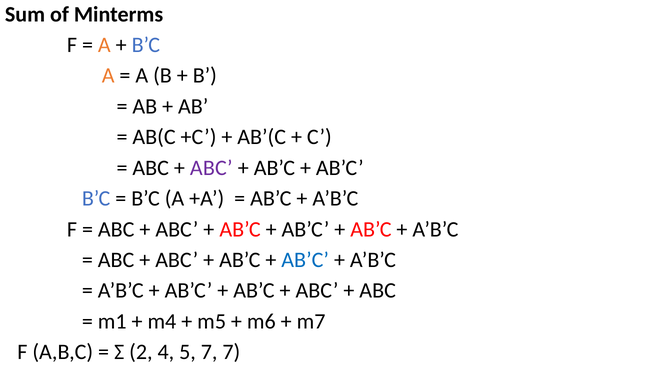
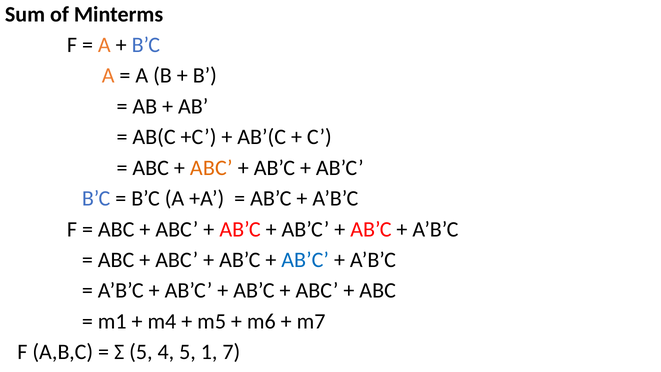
ABC at (211, 168) colour: purple -> orange
Σ 2: 2 -> 5
5 7: 7 -> 1
